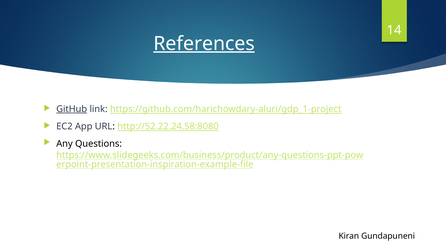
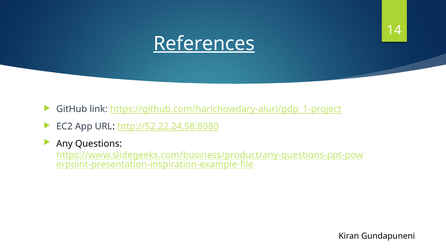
GitHub underline: present -> none
